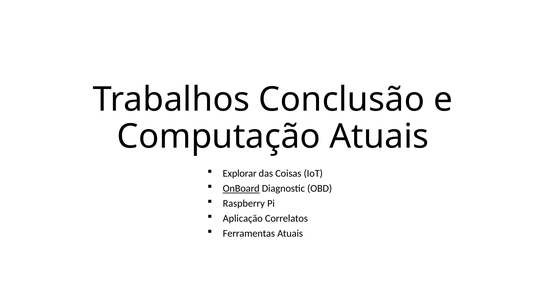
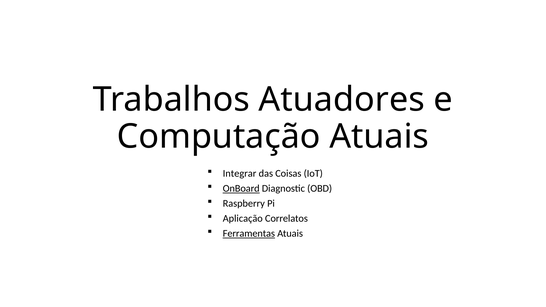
Conclusão: Conclusão -> Atuadores
Explorar: Explorar -> Integrar
Ferramentas underline: none -> present
